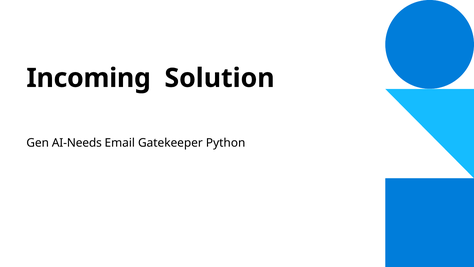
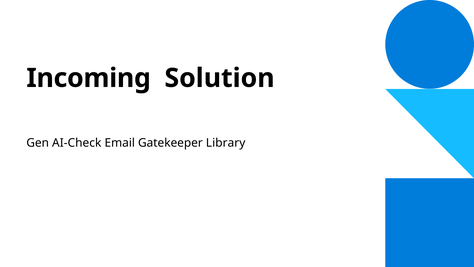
AI-Needs: AI-Needs -> AI-Check
Python: Python -> Library
